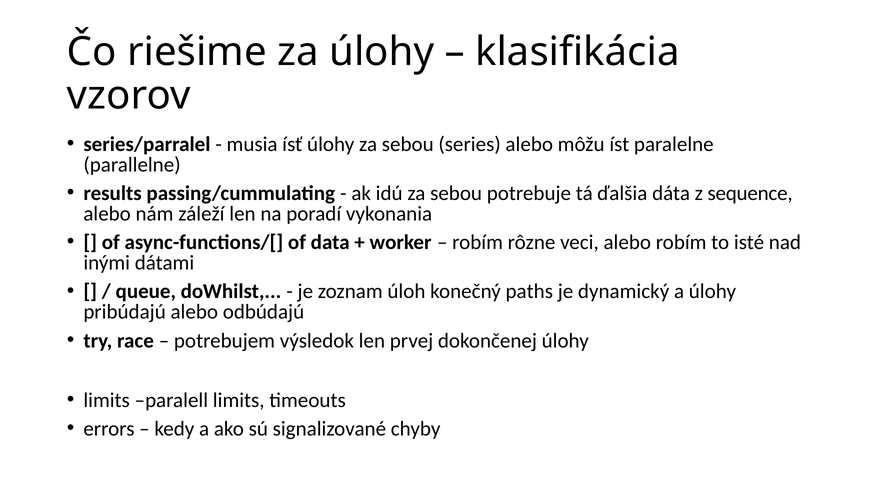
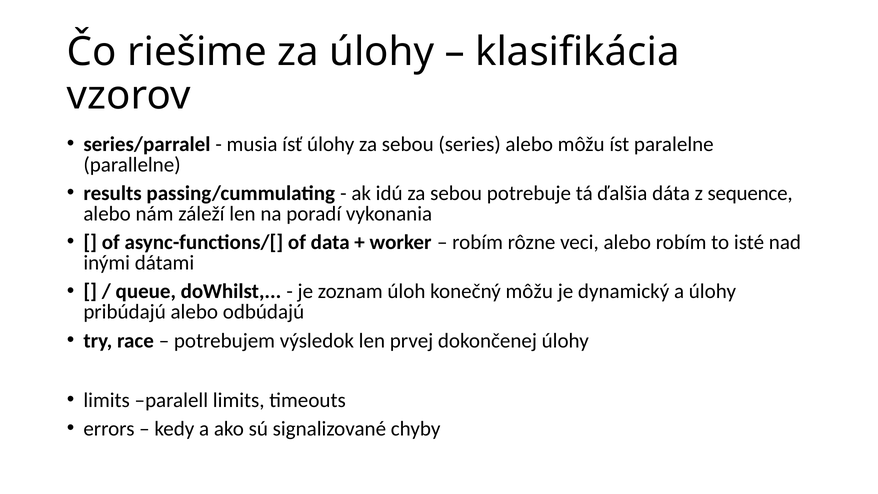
konečný paths: paths -> môžu
